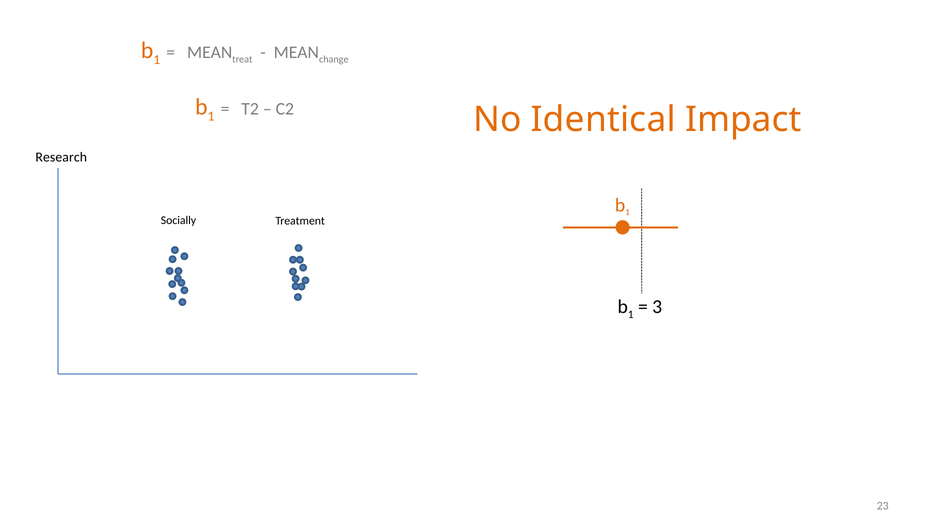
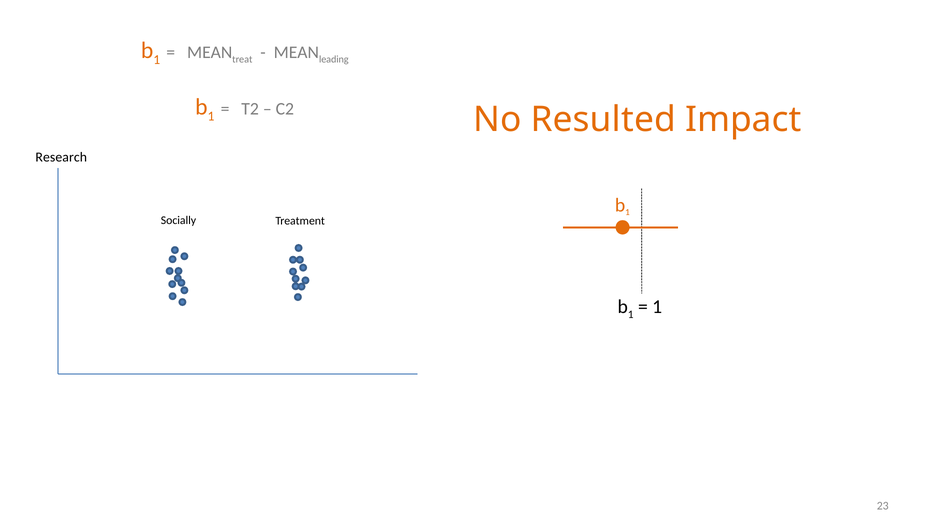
change: change -> leading
Identical: Identical -> Resulted
3 at (657, 307): 3 -> 1
